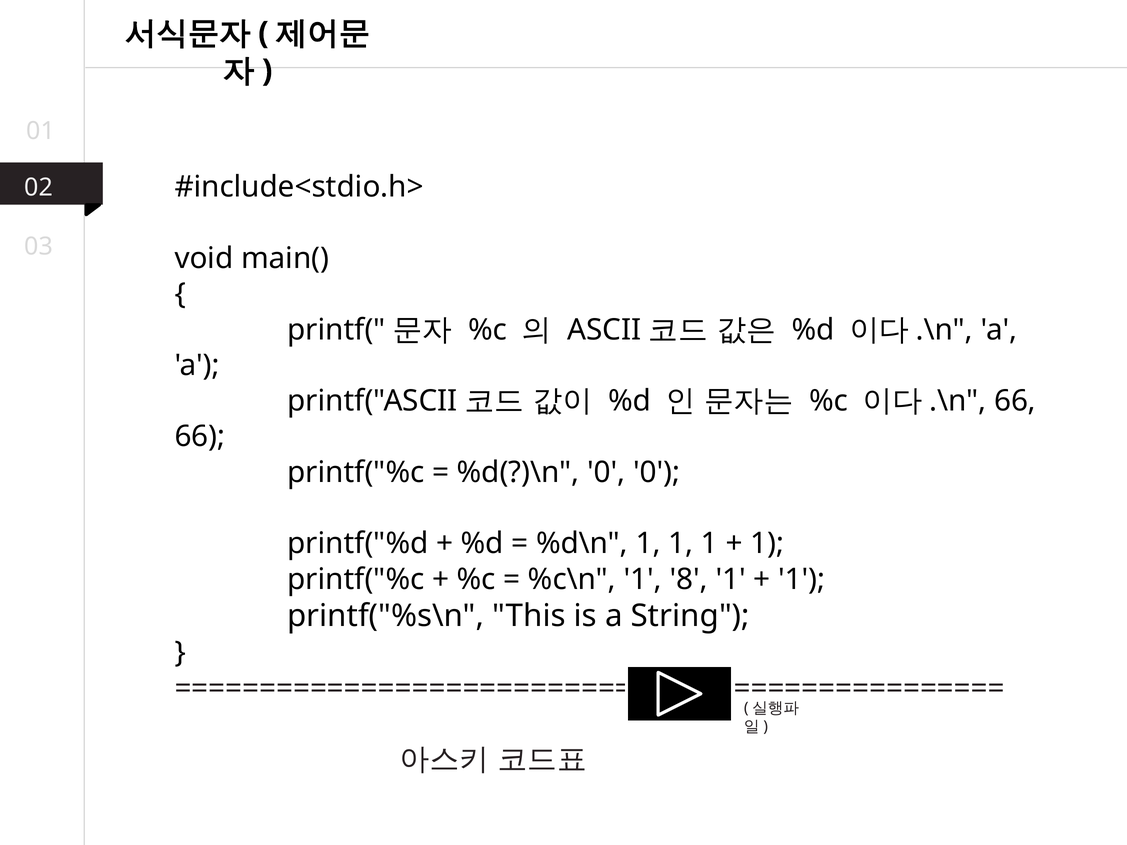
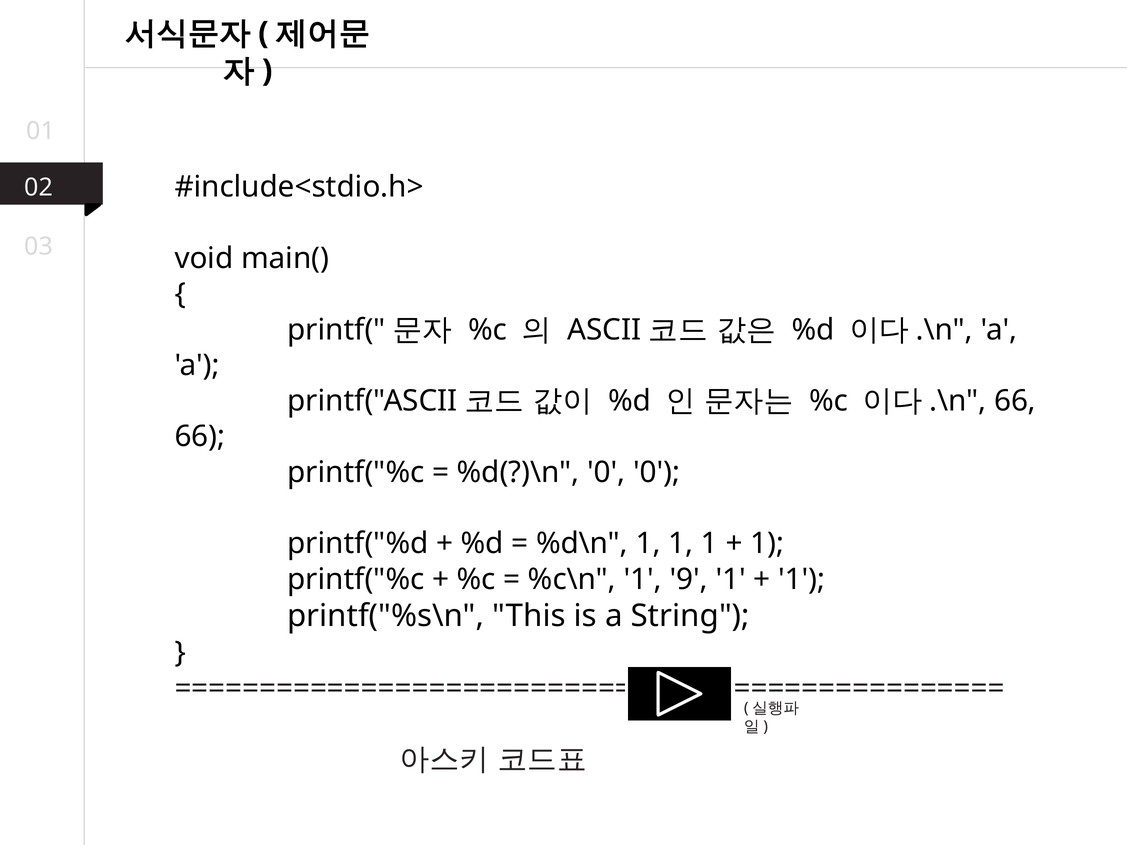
8: 8 -> 9
